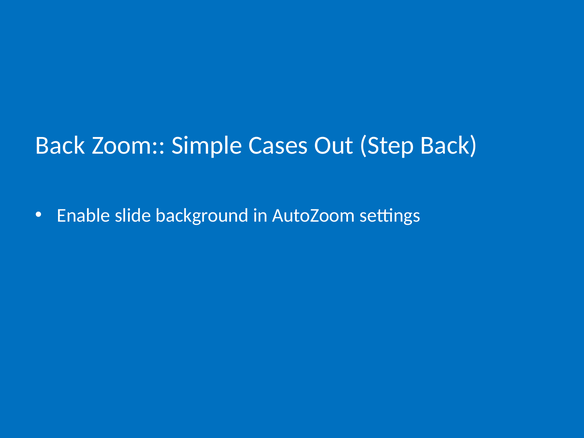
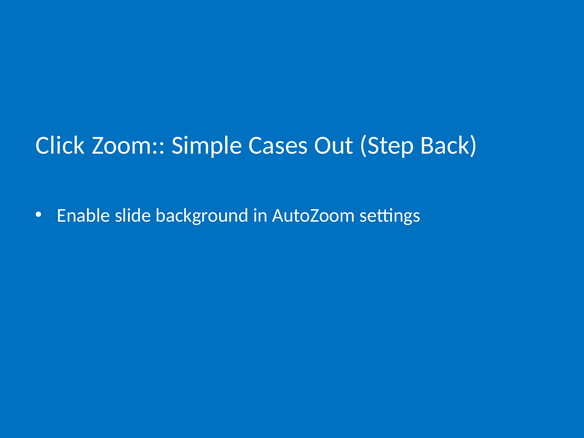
Back at (60, 145): Back -> Click
